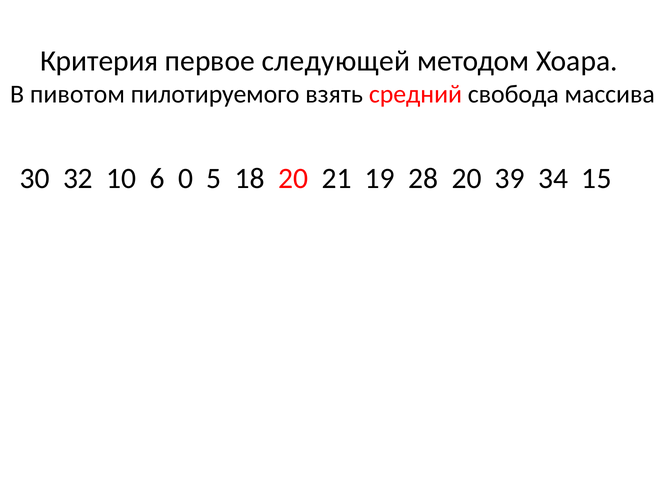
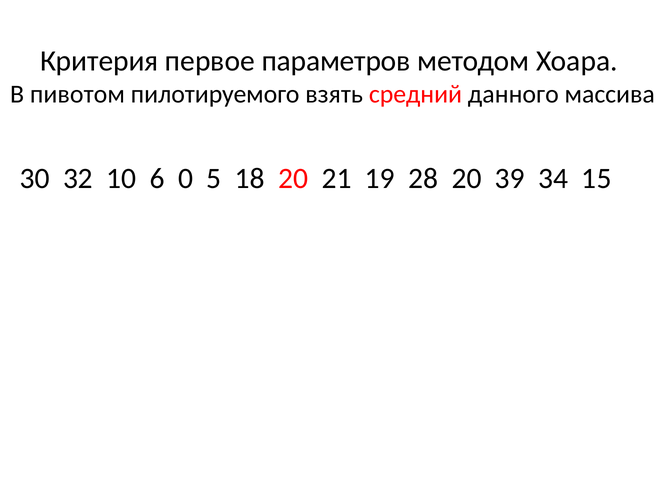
следующей: следующей -> параметров
свобода: свобода -> данного
